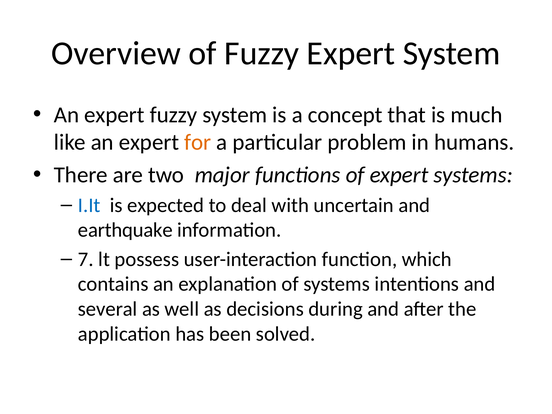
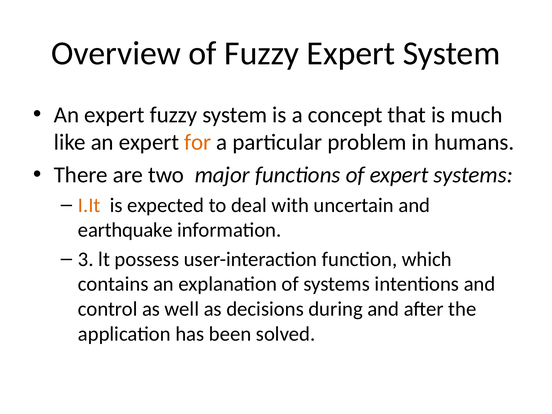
I.It colour: blue -> orange
7: 7 -> 3
several: several -> control
